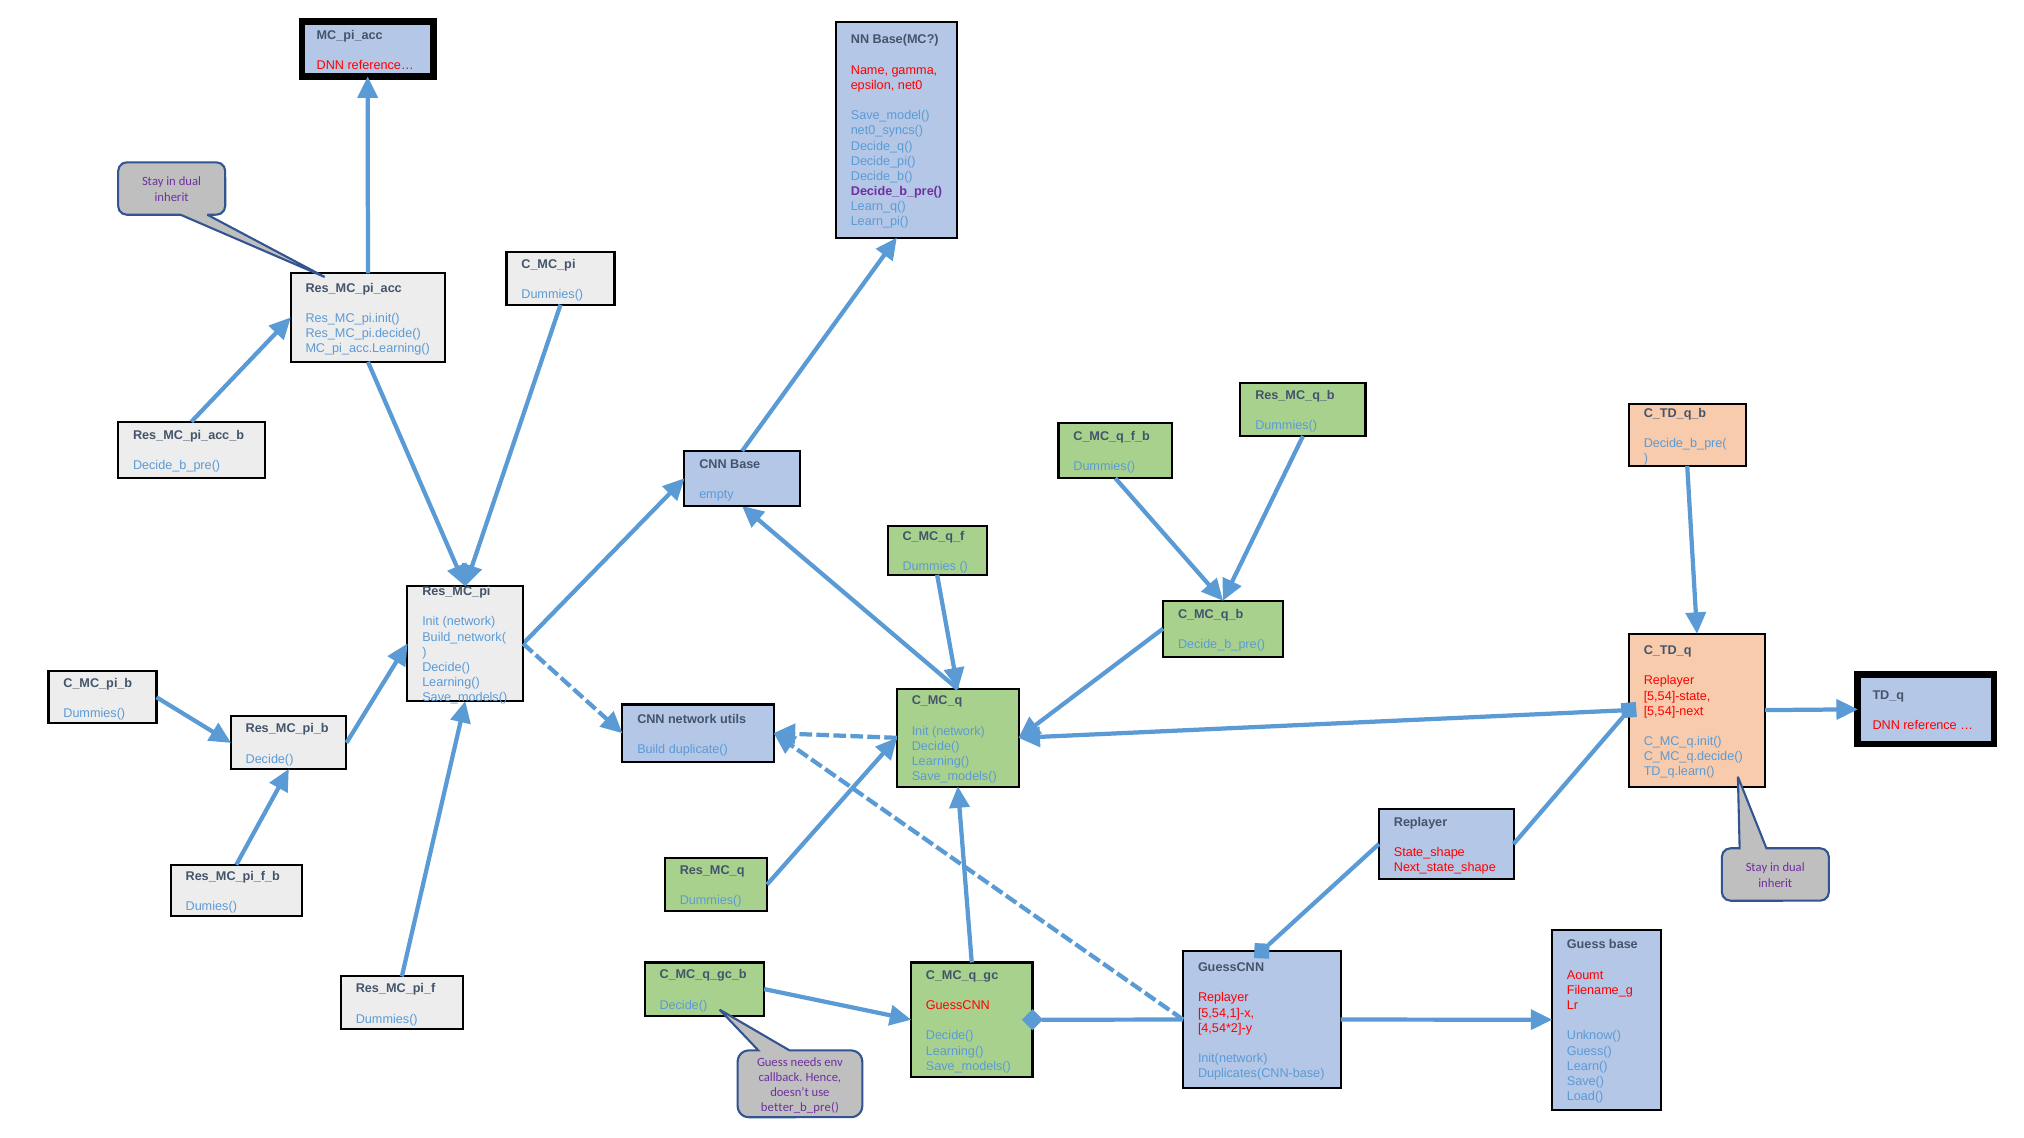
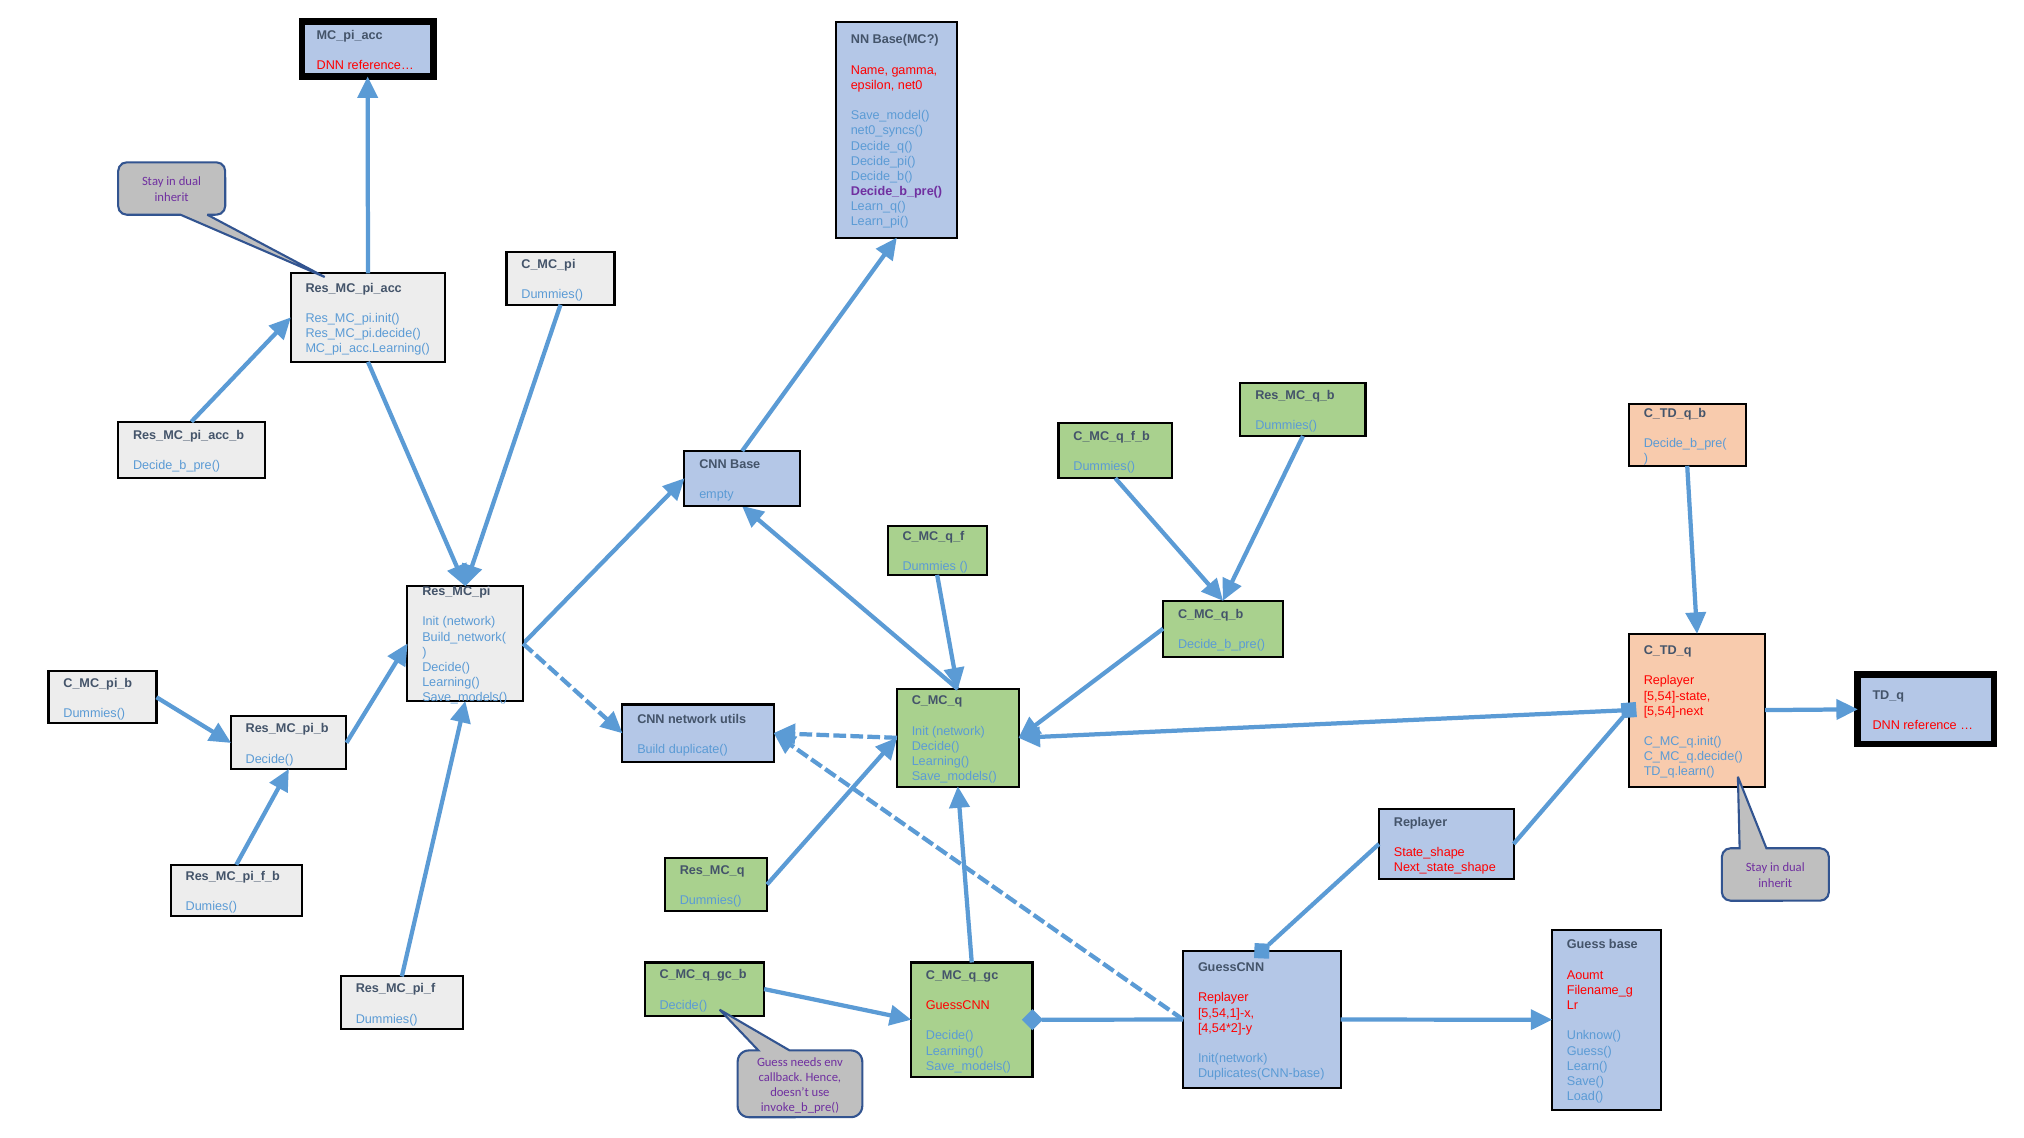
better_b_pre(: better_b_pre( -> invoke_b_pre(
